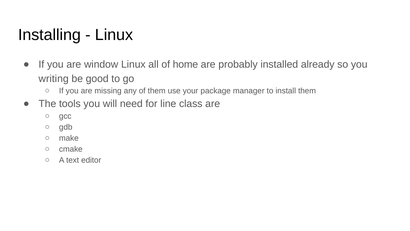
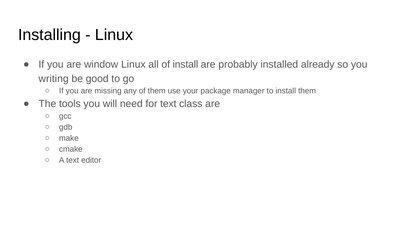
of home: home -> install
for line: line -> text
